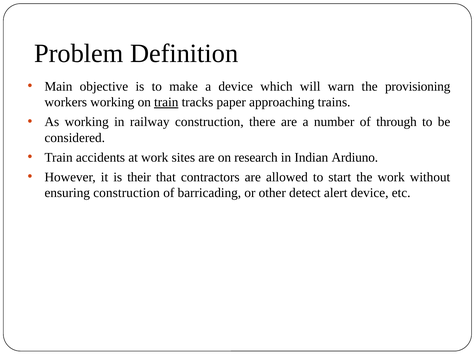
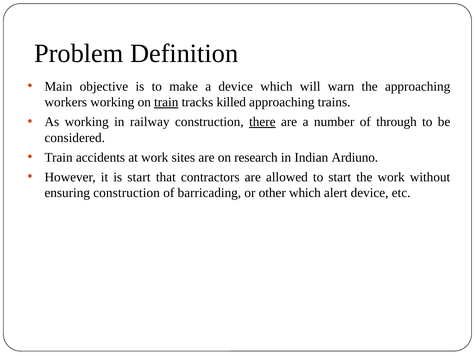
the provisioning: provisioning -> approaching
paper: paper -> killed
there underline: none -> present
is their: their -> start
other detect: detect -> which
